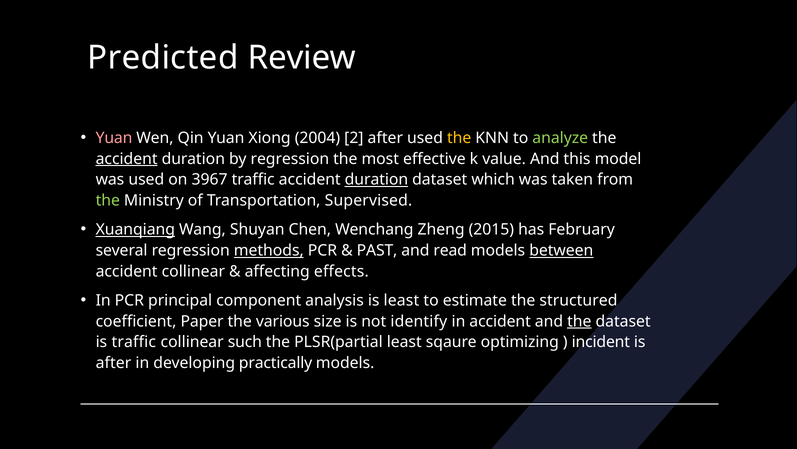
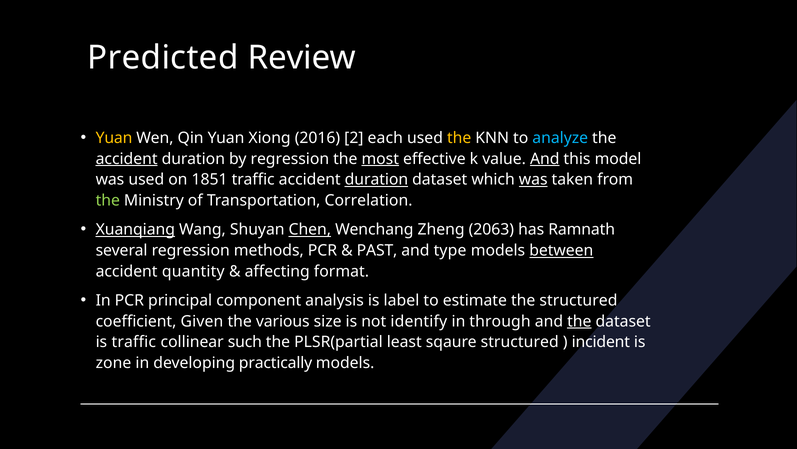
Yuan at (114, 138) colour: pink -> yellow
2004: 2004 -> 2016
2 after: after -> each
analyze colour: light green -> light blue
most underline: none -> present
And at (545, 159) underline: none -> present
3967: 3967 -> 1851
was at (533, 179) underline: none -> present
Supervised: Supervised -> Correlation
Chen underline: none -> present
2015: 2015 -> 2063
February: February -> Ramnath
methods underline: present -> none
read: read -> type
accident collinear: collinear -> quantity
effects: effects -> format
is least: least -> label
Paper: Paper -> Given
in accident: accident -> through
sqaure optimizing: optimizing -> structured
after at (113, 362): after -> zone
